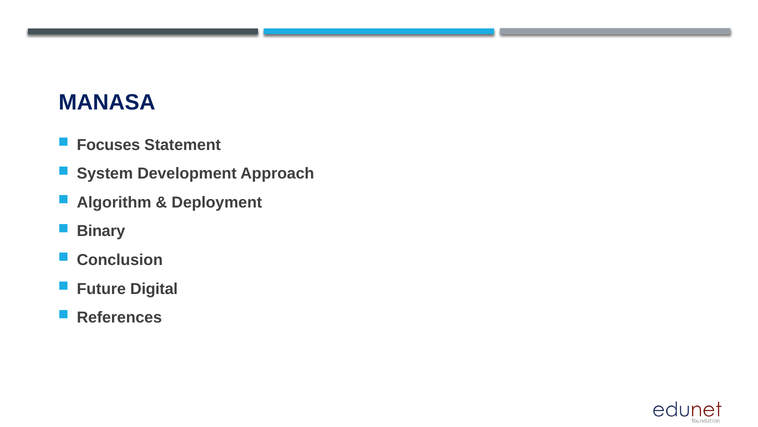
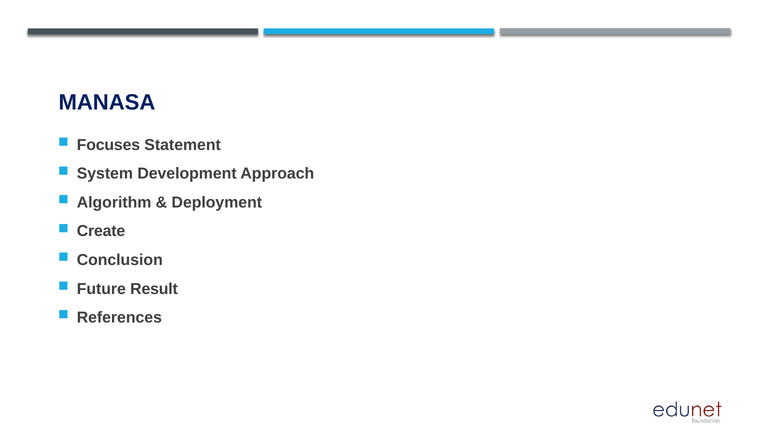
Binary: Binary -> Create
Digital: Digital -> Result
